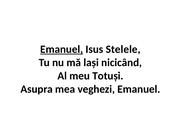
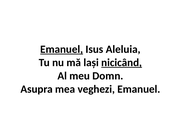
Stelele: Stelele -> Aleluia
nicicând underline: none -> present
Totuşi: Totuşi -> Domn
